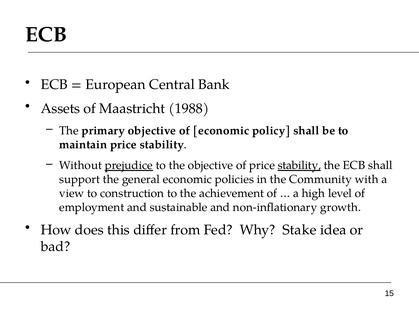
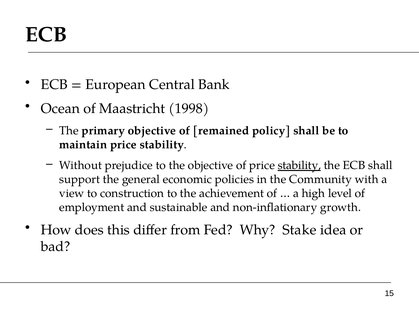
Assets: Assets -> Ocean
1988: 1988 -> 1998
of economic: economic -> remained
prejudice underline: present -> none
